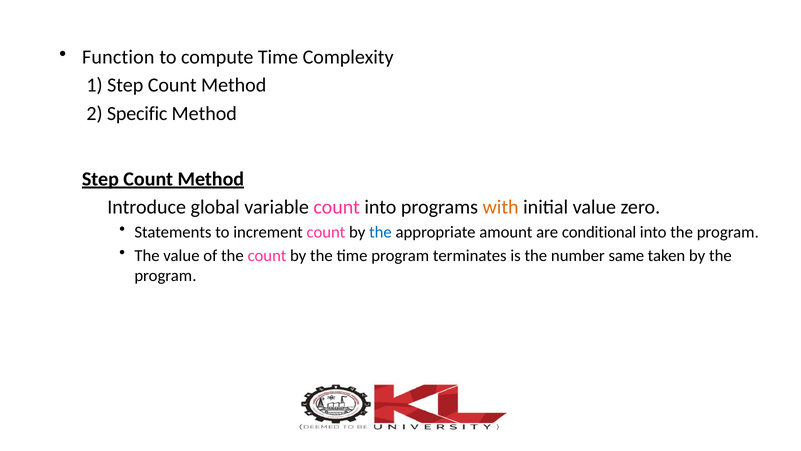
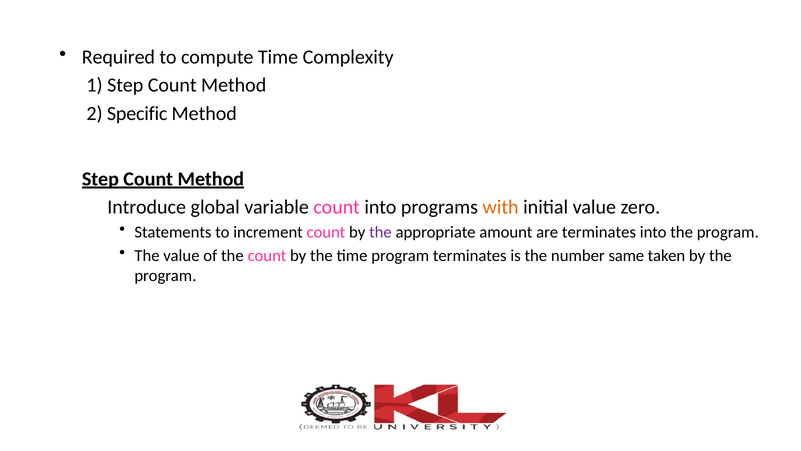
Function: Function -> Required
the at (380, 232) colour: blue -> purple
are conditional: conditional -> terminates
